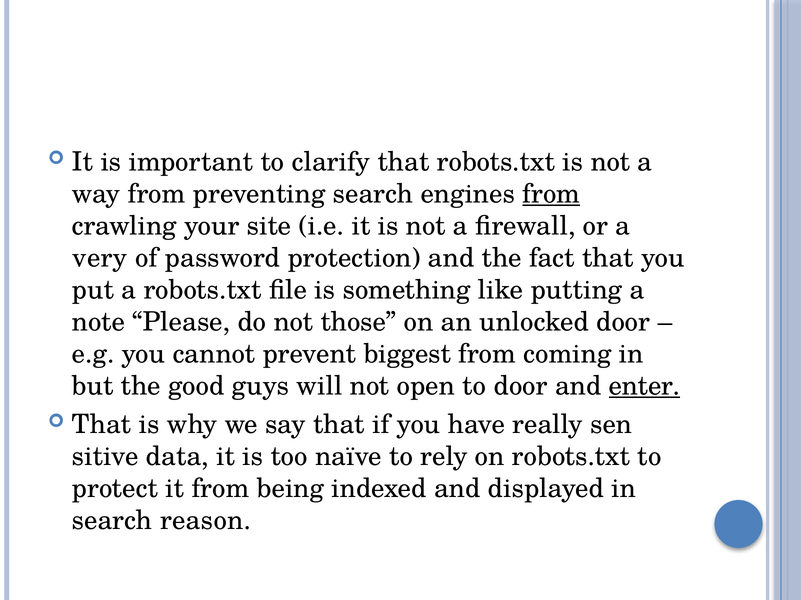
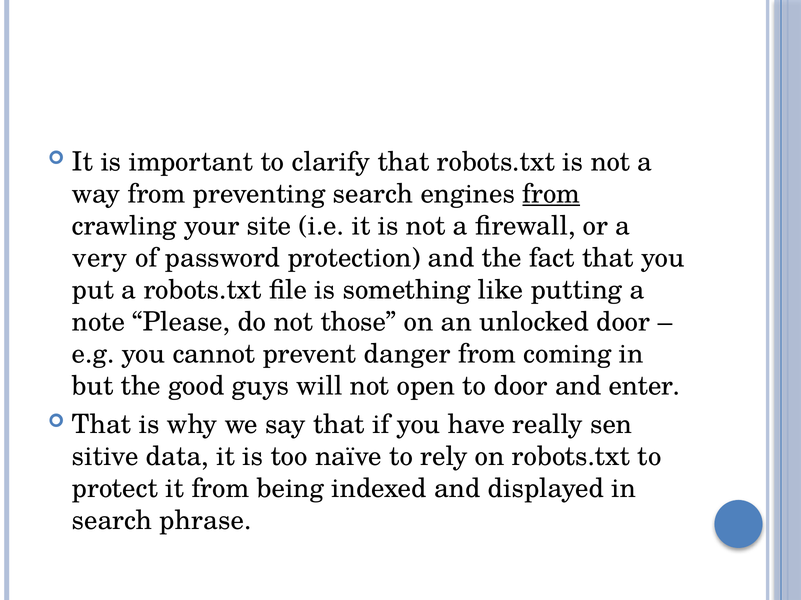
biggest: biggest -> danger
enter underline: present -> none
reason: reason -> phrase
